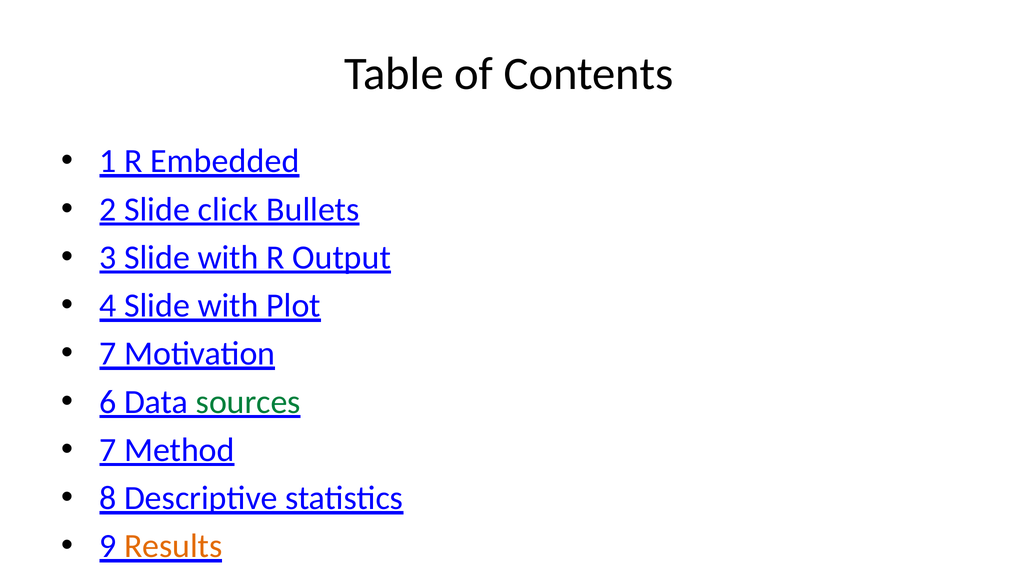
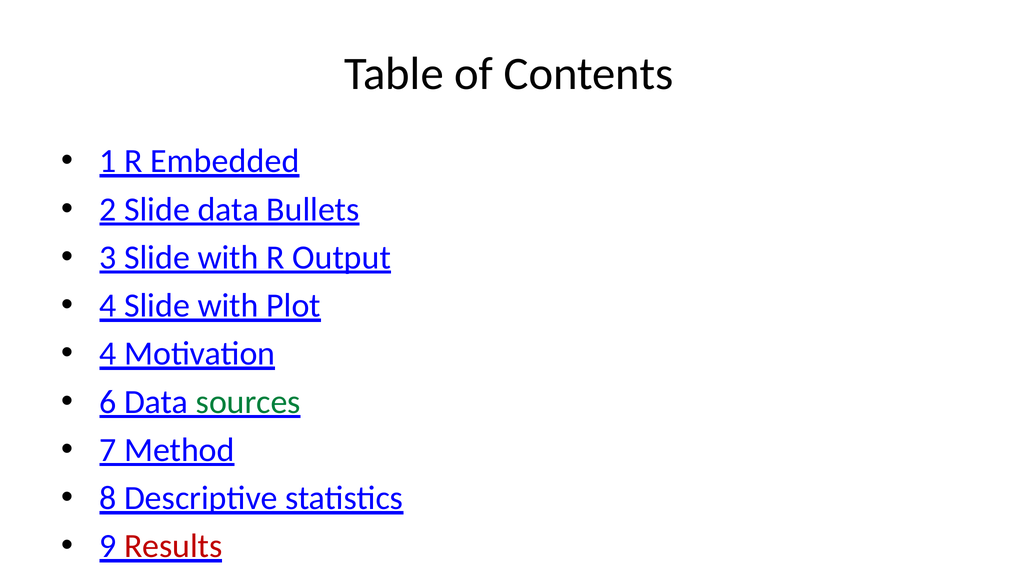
Slide click: click -> data
7 at (108, 354): 7 -> 4
Results colour: orange -> red
